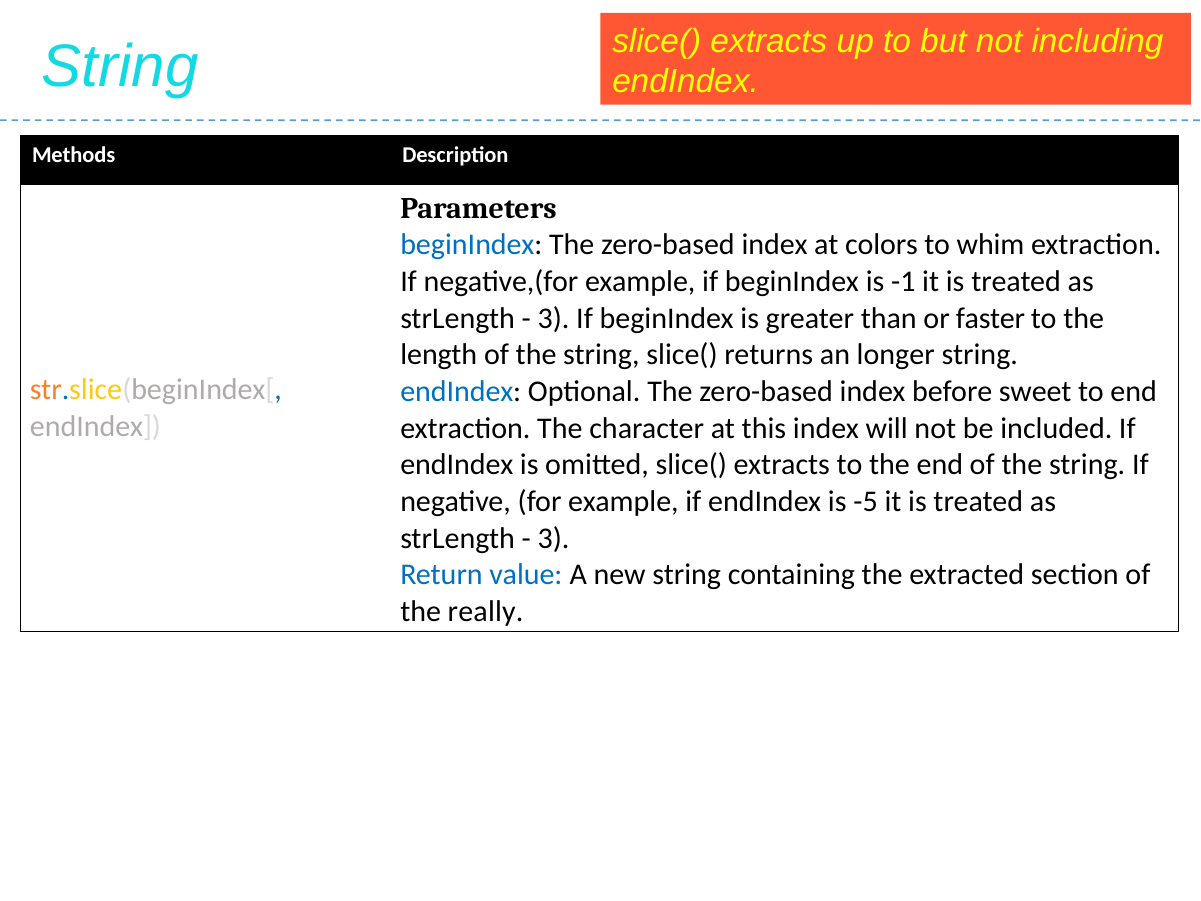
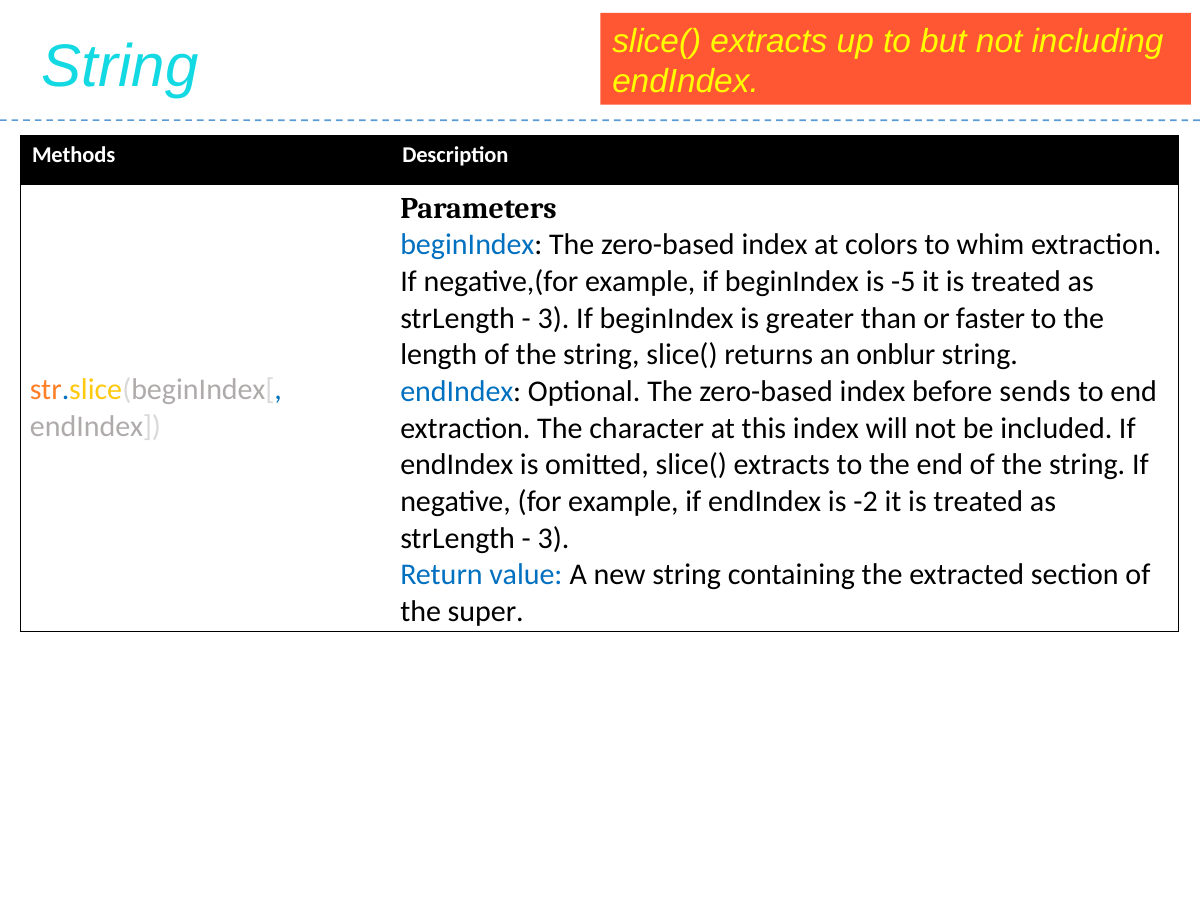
-1: -1 -> -5
longer: longer -> onblur
sweet: sweet -> sends
-5: -5 -> -2
really: really -> super
